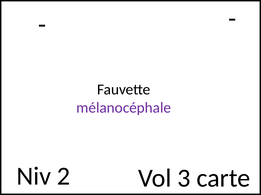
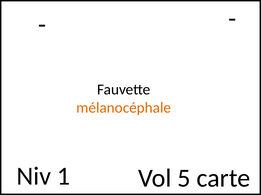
mélanocéphale colour: purple -> orange
2: 2 -> 1
3: 3 -> 5
